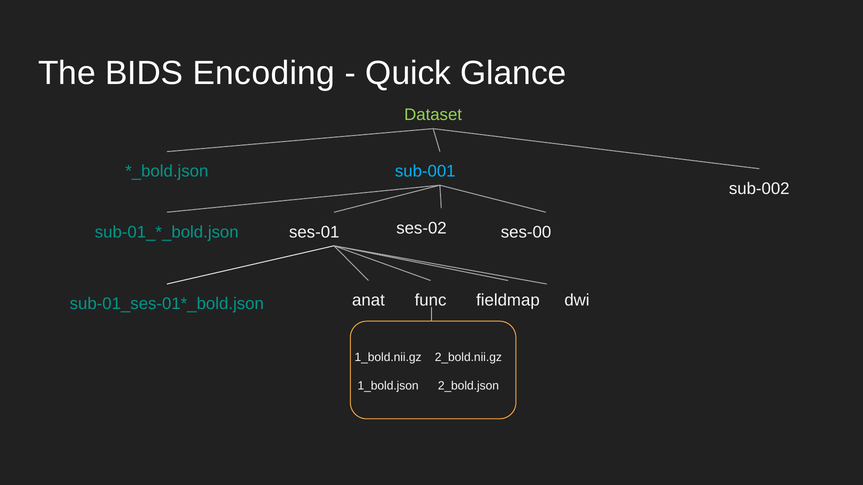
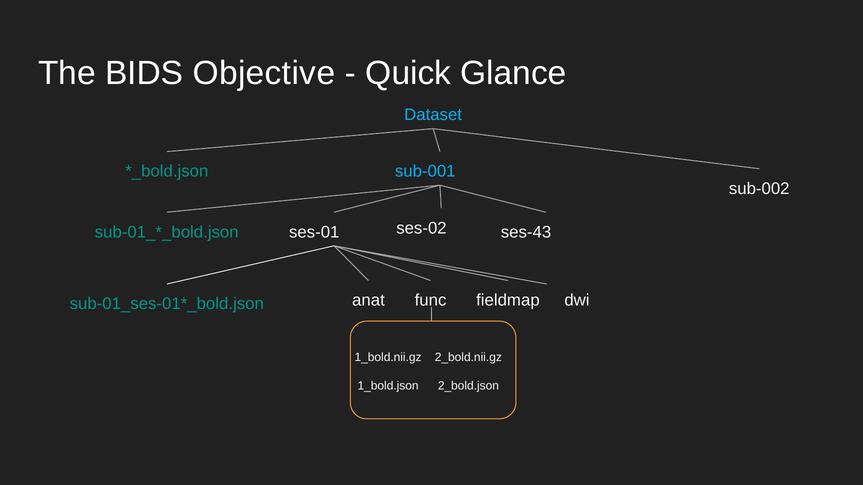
Encoding: Encoding -> Objective
Dataset colour: light green -> light blue
ses-00: ses-00 -> ses-43
